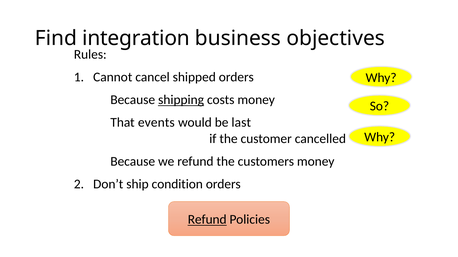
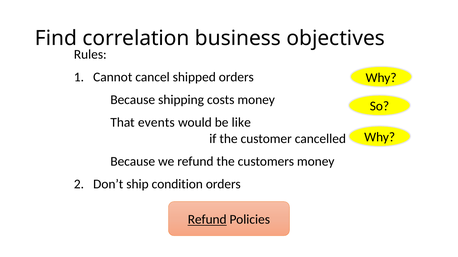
integration: integration -> correlation
shipping underline: present -> none
last: last -> like
